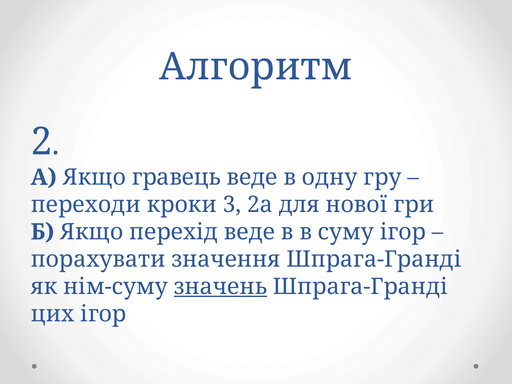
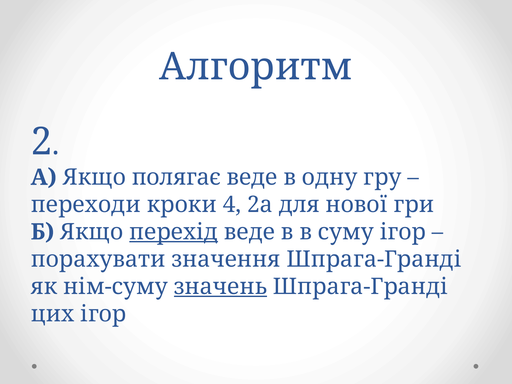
гравець: гравець -> полягає
3: 3 -> 4
перехід underline: none -> present
